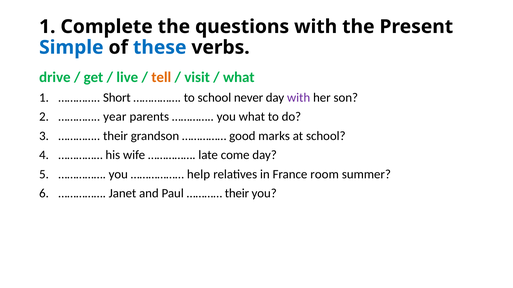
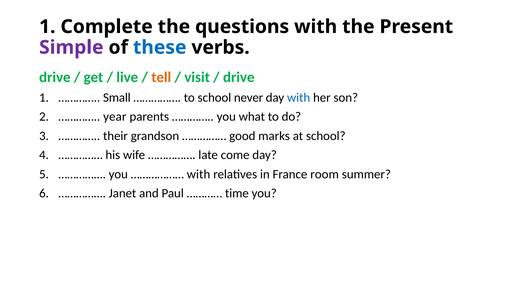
Simple colour: blue -> purple
what at (239, 77): what -> drive
Short: Short -> Small
with at (299, 98) colour: purple -> blue
help at (199, 174): help -> with
their at (237, 194): their -> time
